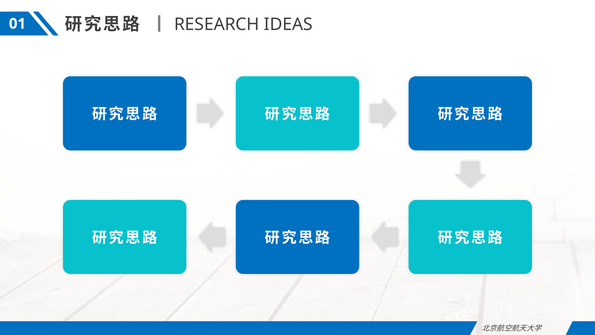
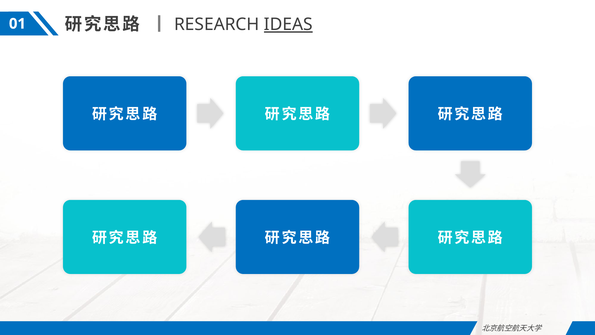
IDEAS underline: none -> present
